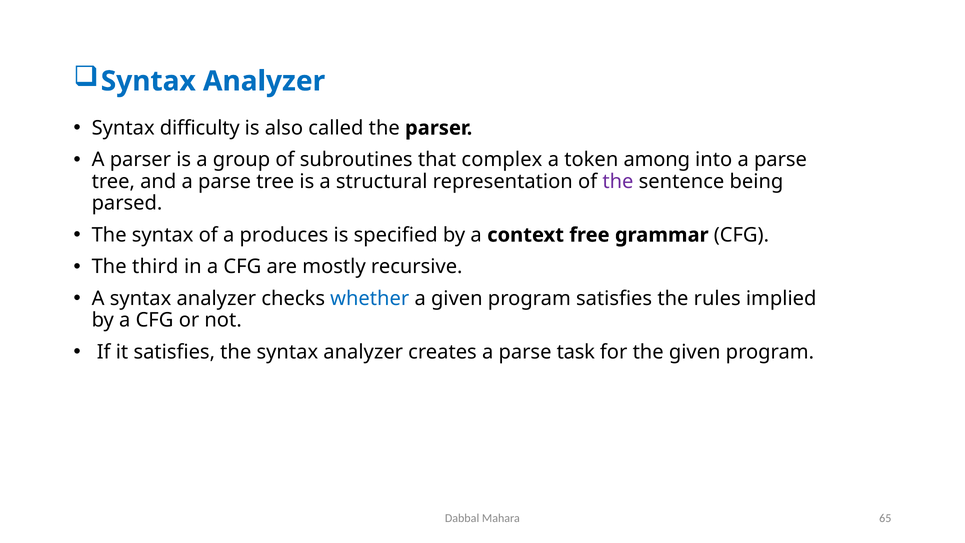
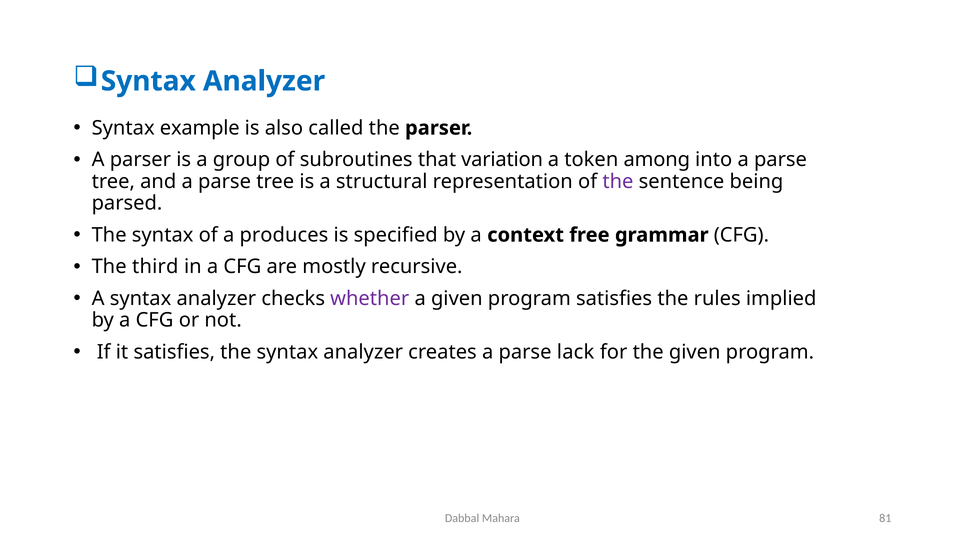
difficulty: difficulty -> example
complex: complex -> variation
whether colour: blue -> purple
task: task -> lack
65: 65 -> 81
